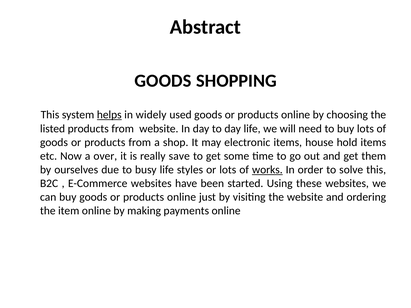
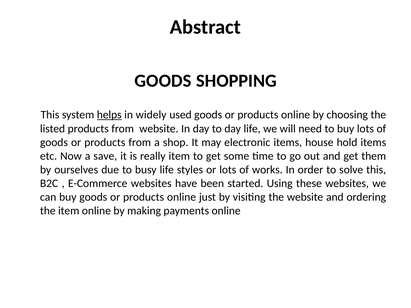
over: over -> save
really save: save -> item
works underline: present -> none
